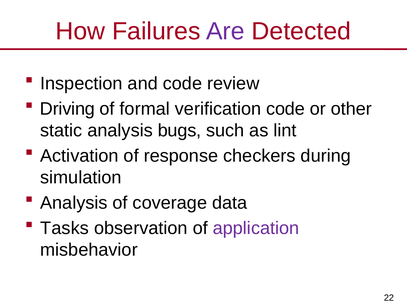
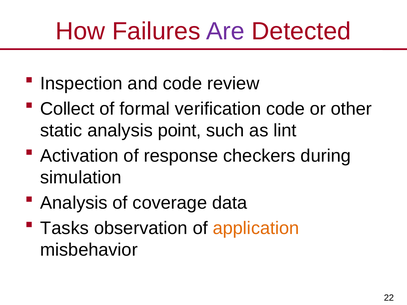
Driving: Driving -> Collect
bugs: bugs -> point
application colour: purple -> orange
